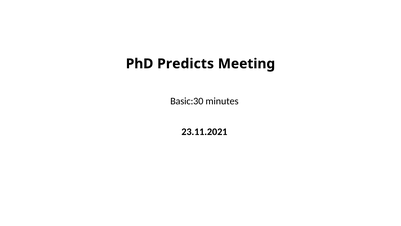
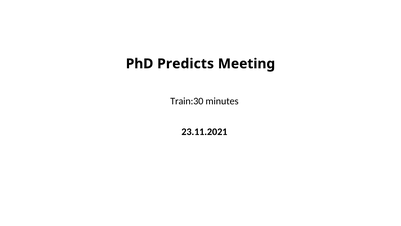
Basic:30: Basic:30 -> Train:30
